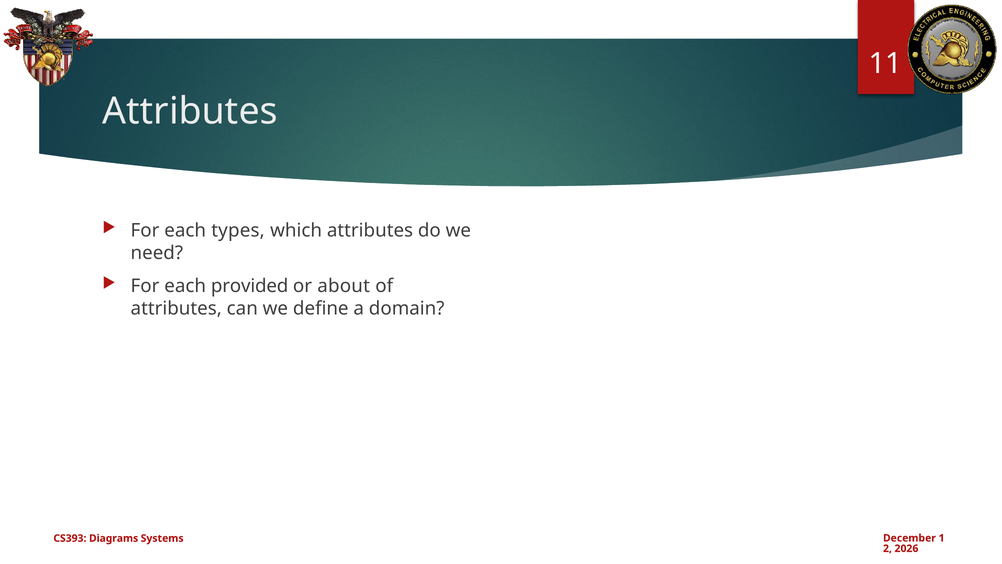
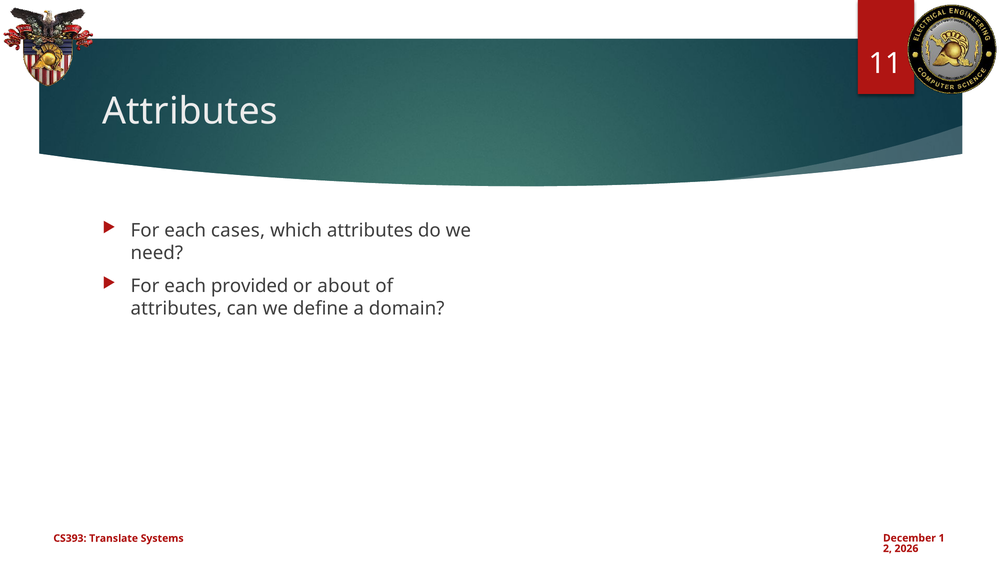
types: types -> cases
Diagrams: Diagrams -> Translate
